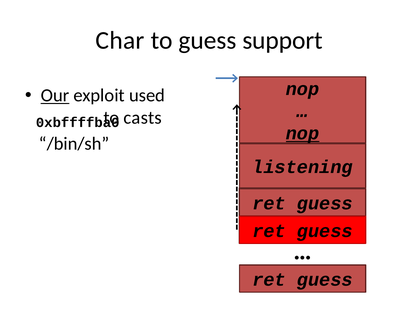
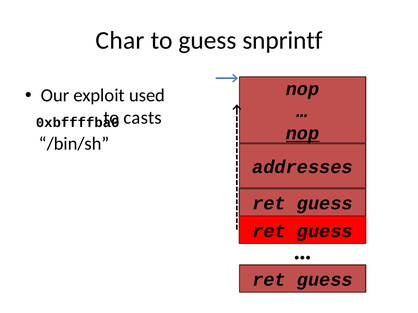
support: support -> snprintf
Our underline: present -> none
listening: listening -> addresses
